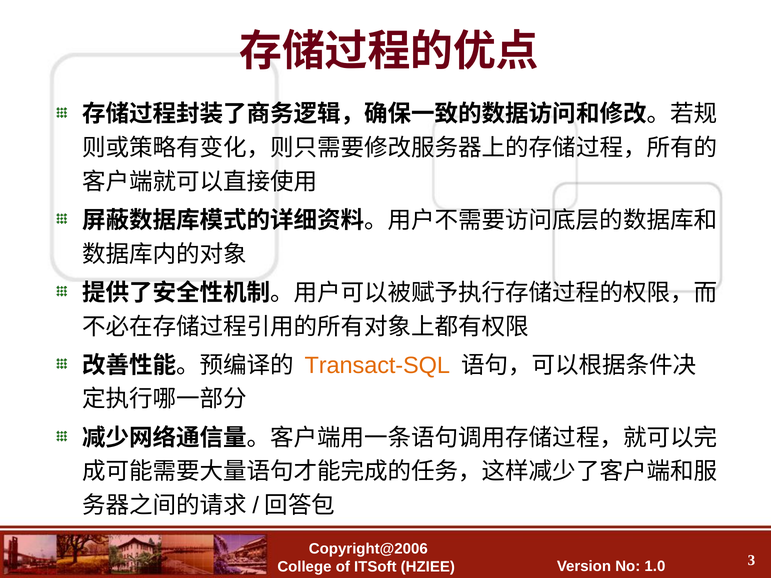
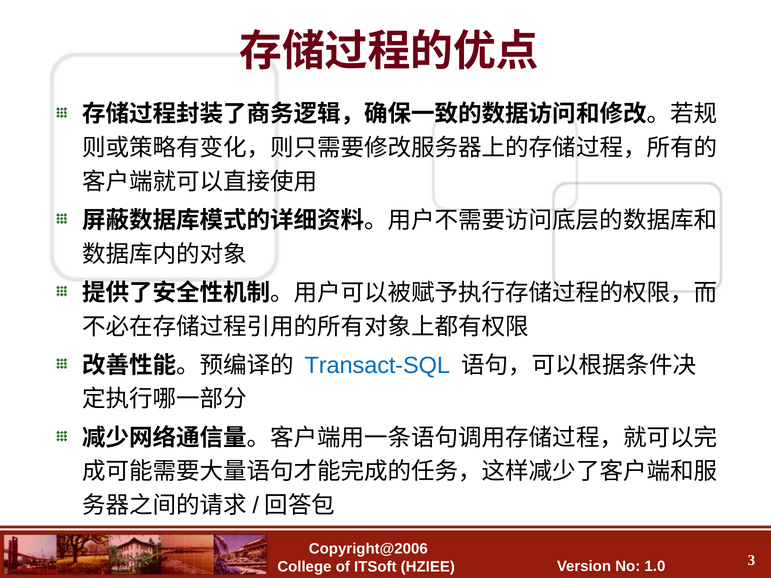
Transact-SQL colour: orange -> blue
